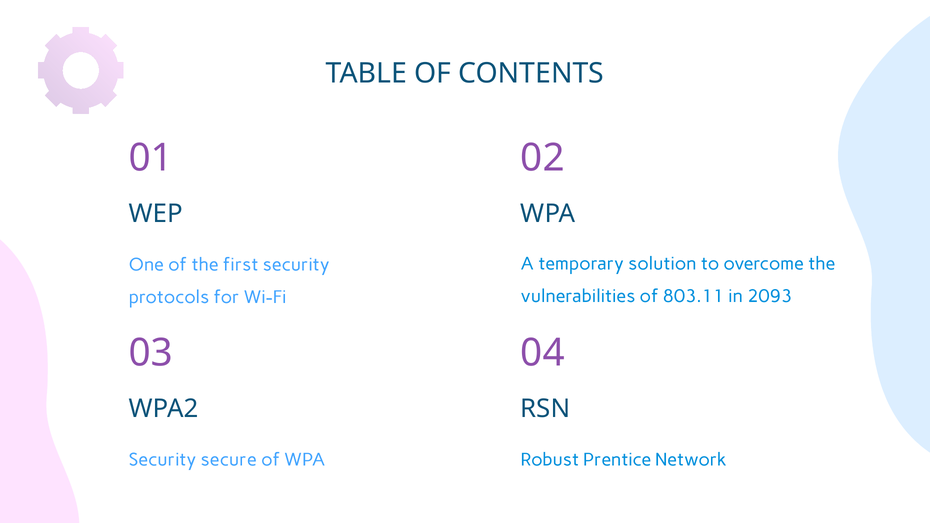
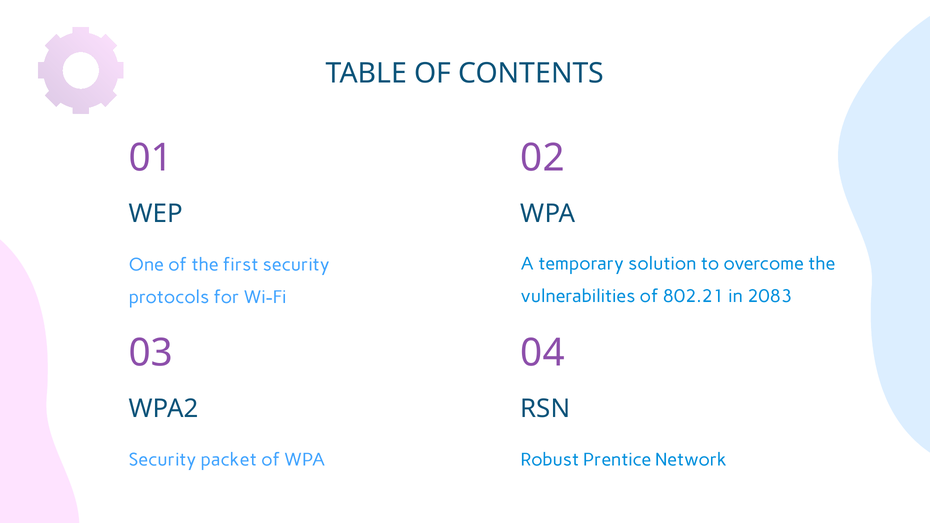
803.11: 803.11 -> 802.21
2093: 2093 -> 2083
secure: secure -> packet
